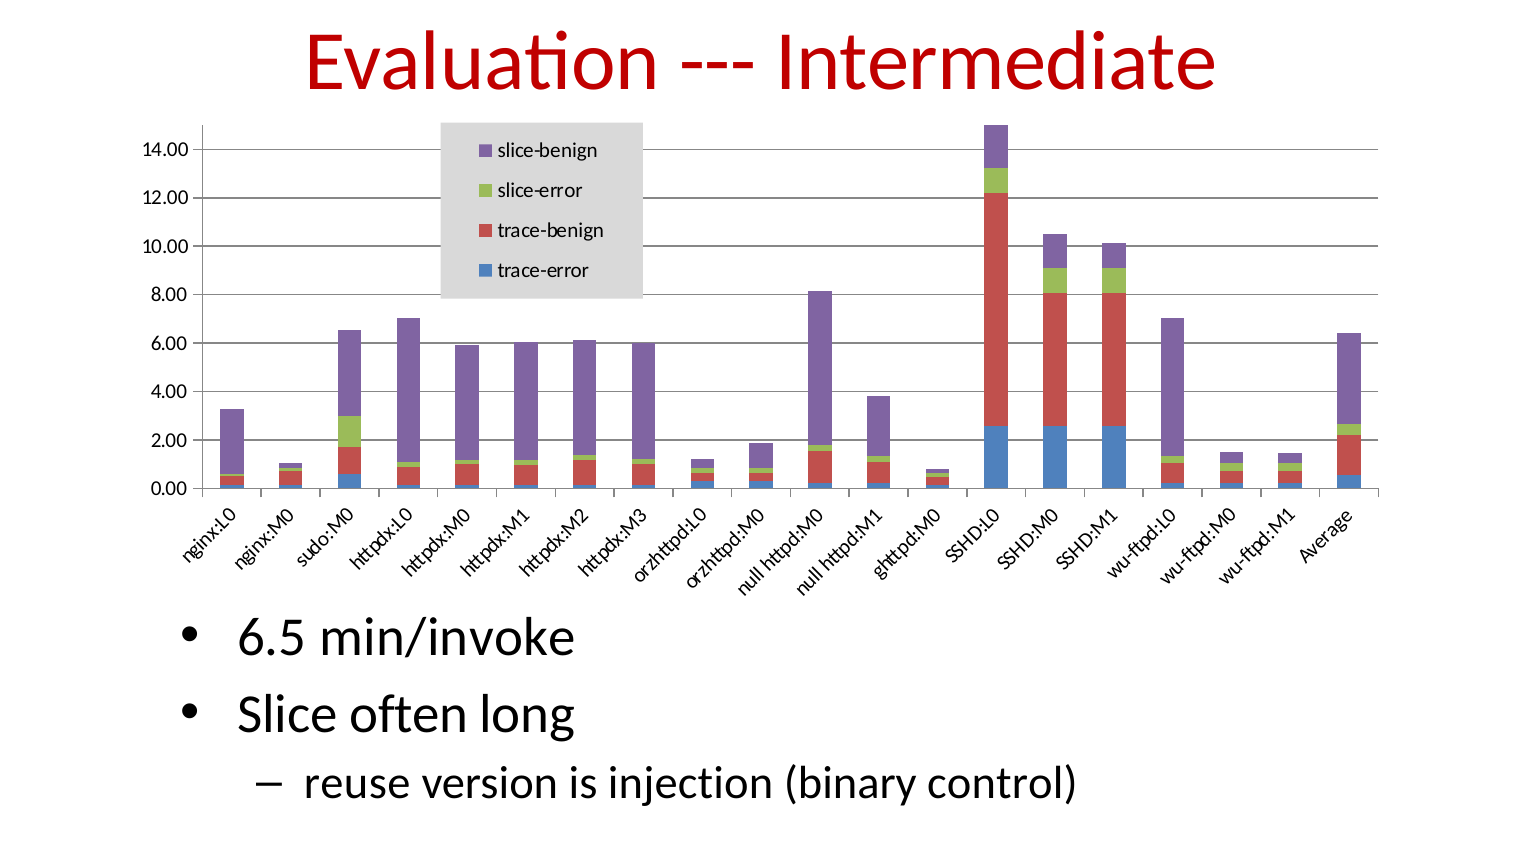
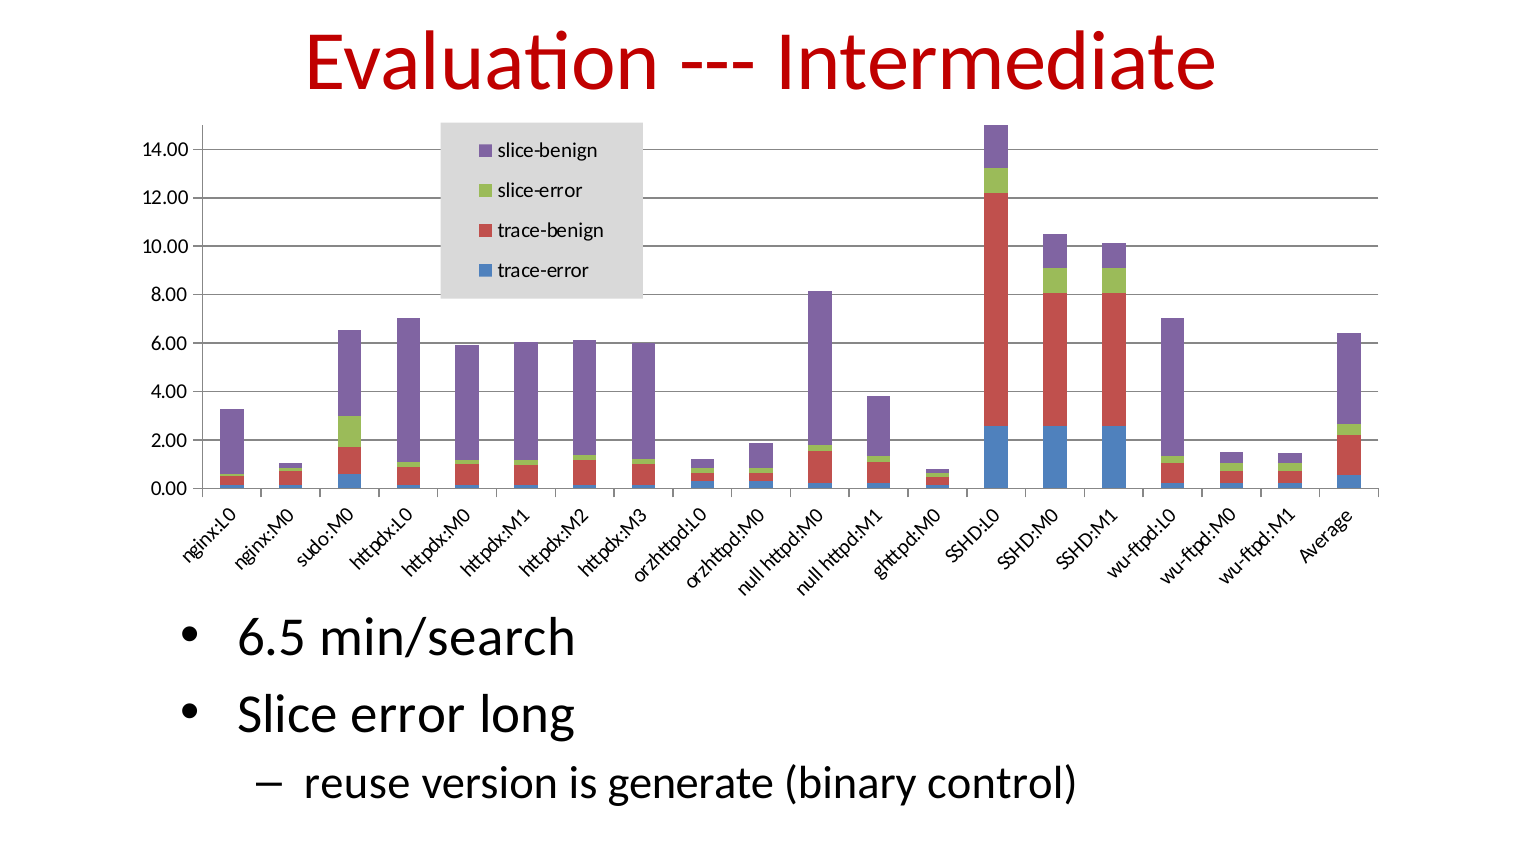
min/invoke: min/invoke -> min/search
often: often -> error
injection: injection -> generate
